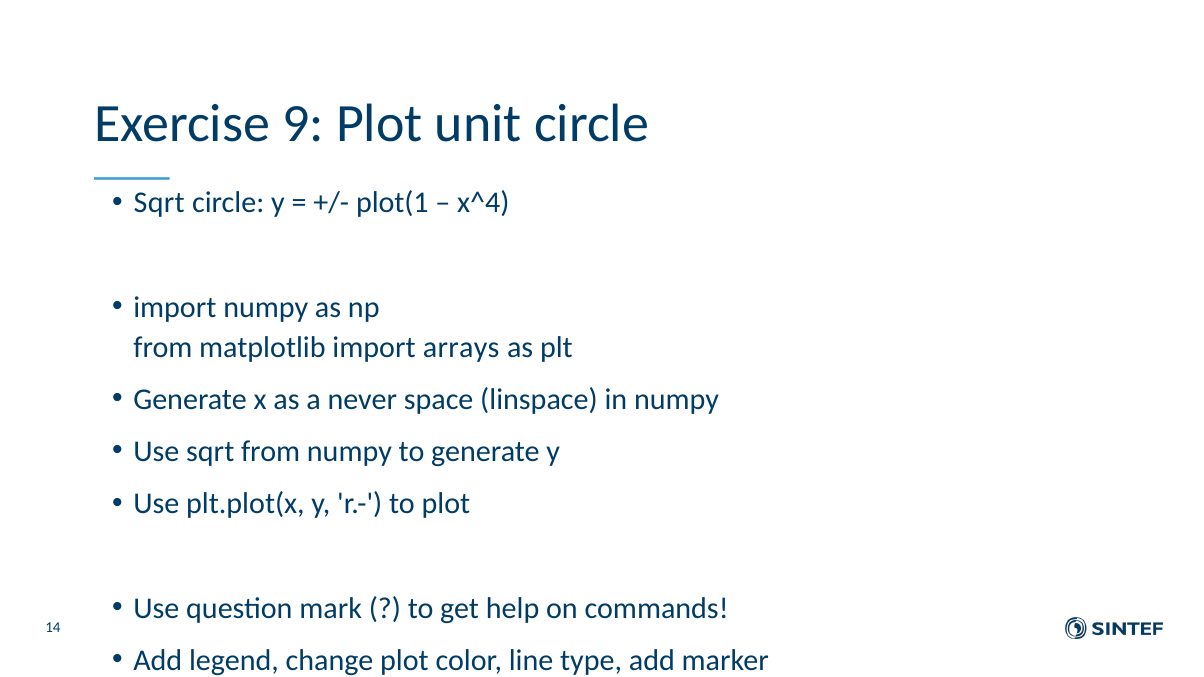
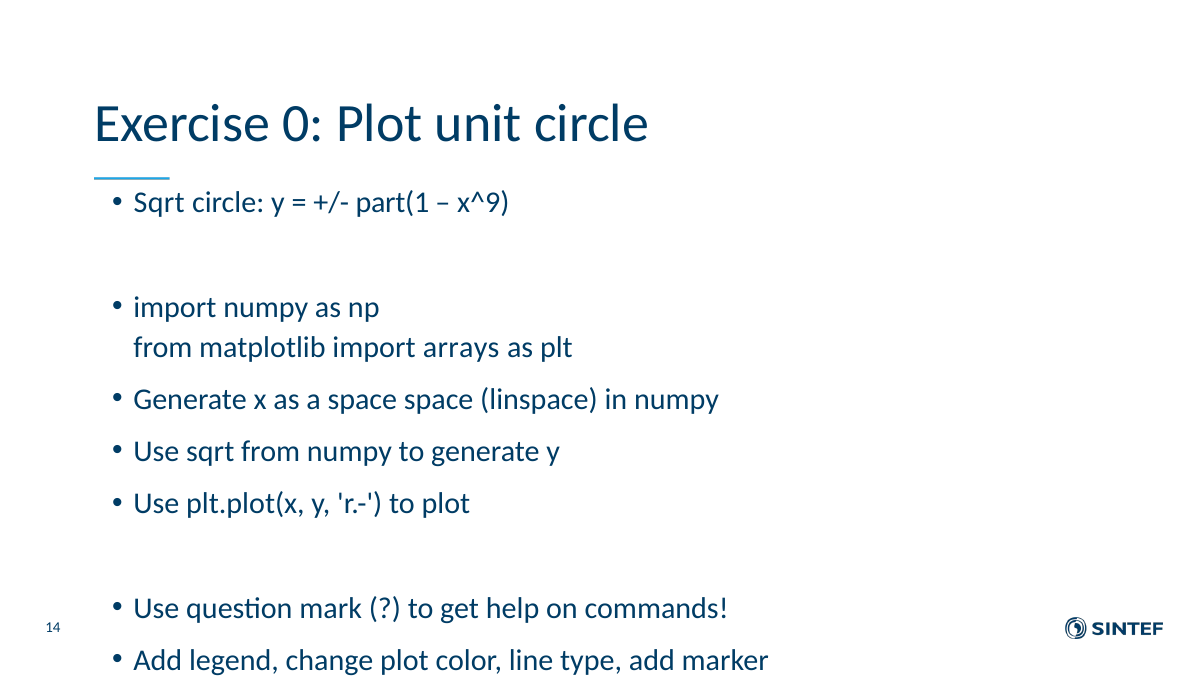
9: 9 -> 0
plot(1: plot(1 -> part(1
x^4: x^4 -> x^9
a never: never -> space
